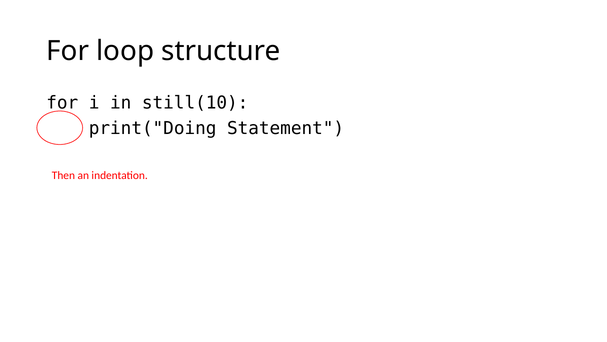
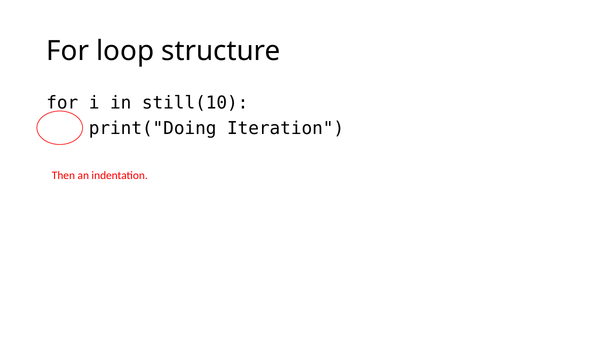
Statement: Statement -> Iteration
